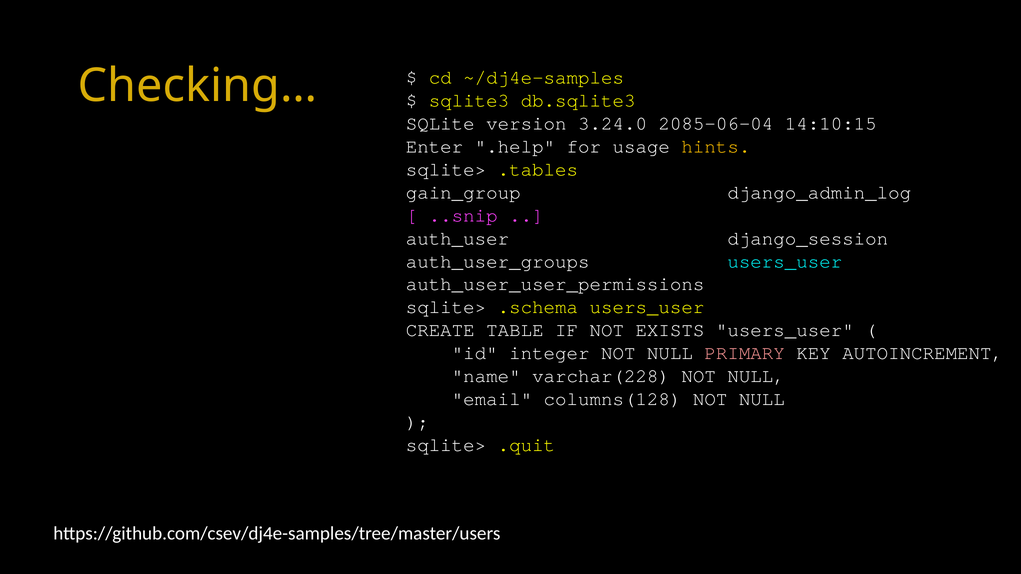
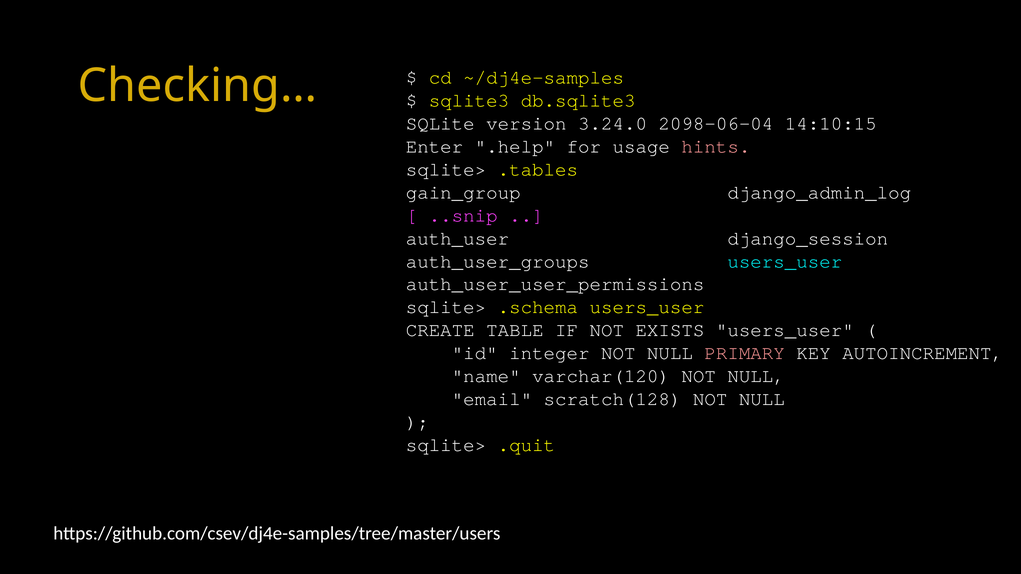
2085-06-04: 2085-06-04 -> 2098-06-04
hints colour: yellow -> pink
varchar(228: varchar(228 -> varchar(120
columns(128: columns(128 -> scratch(128
